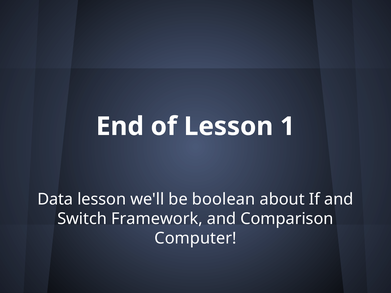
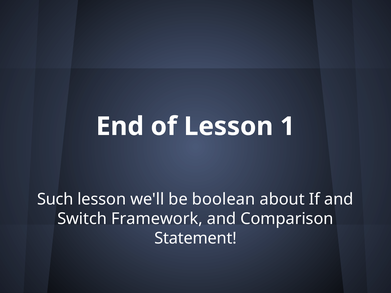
Data: Data -> Such
Computer: Computer -> Statement
